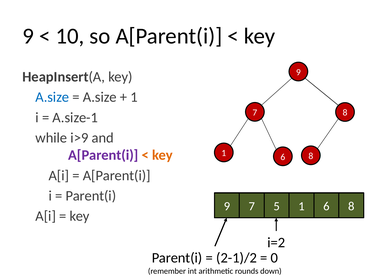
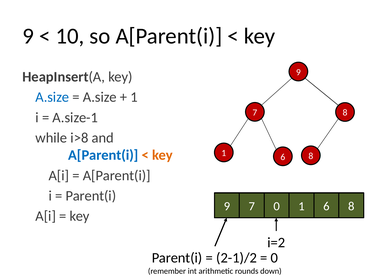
i>9: i>9 -> i>8
A[Parent(i at (103, 155) colour: purple -> blue
7 5: 5 -> 0
